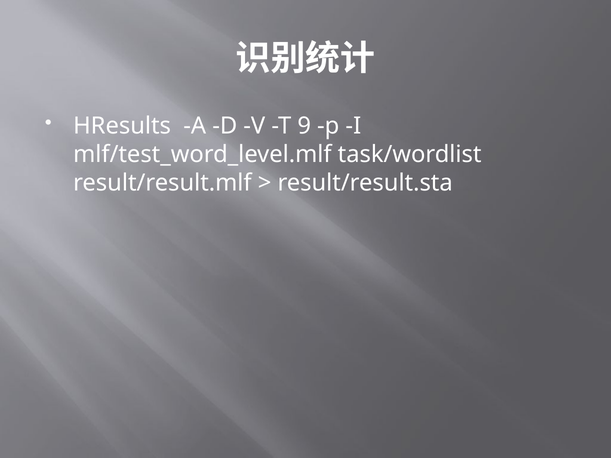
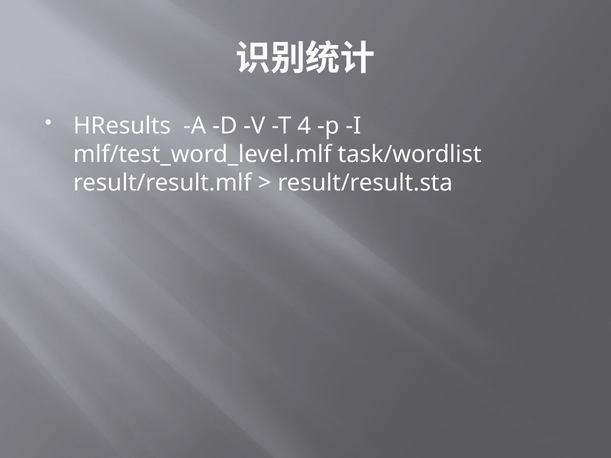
9: 9 -> 4
